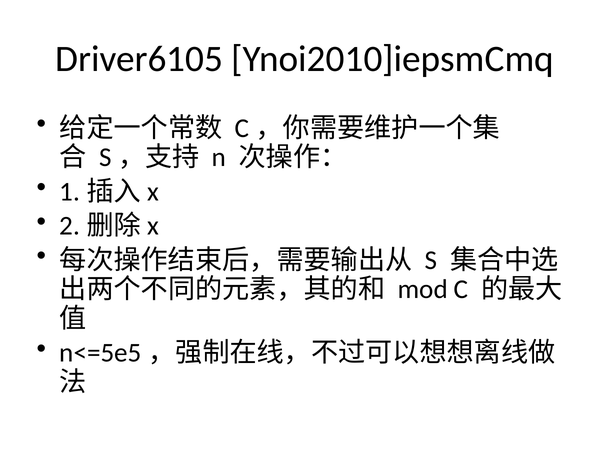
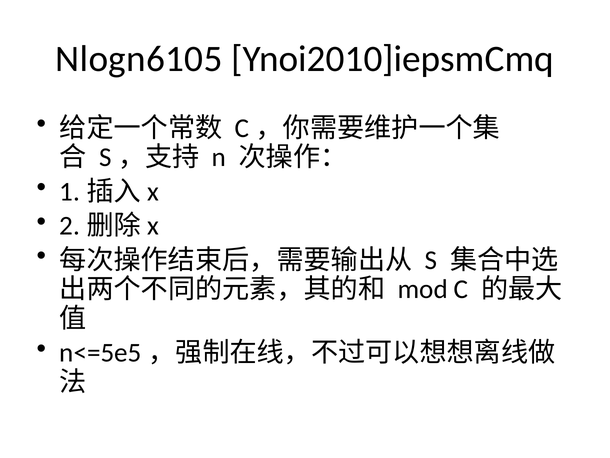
Driver6105: Driver6105 -> Nlogn6105
